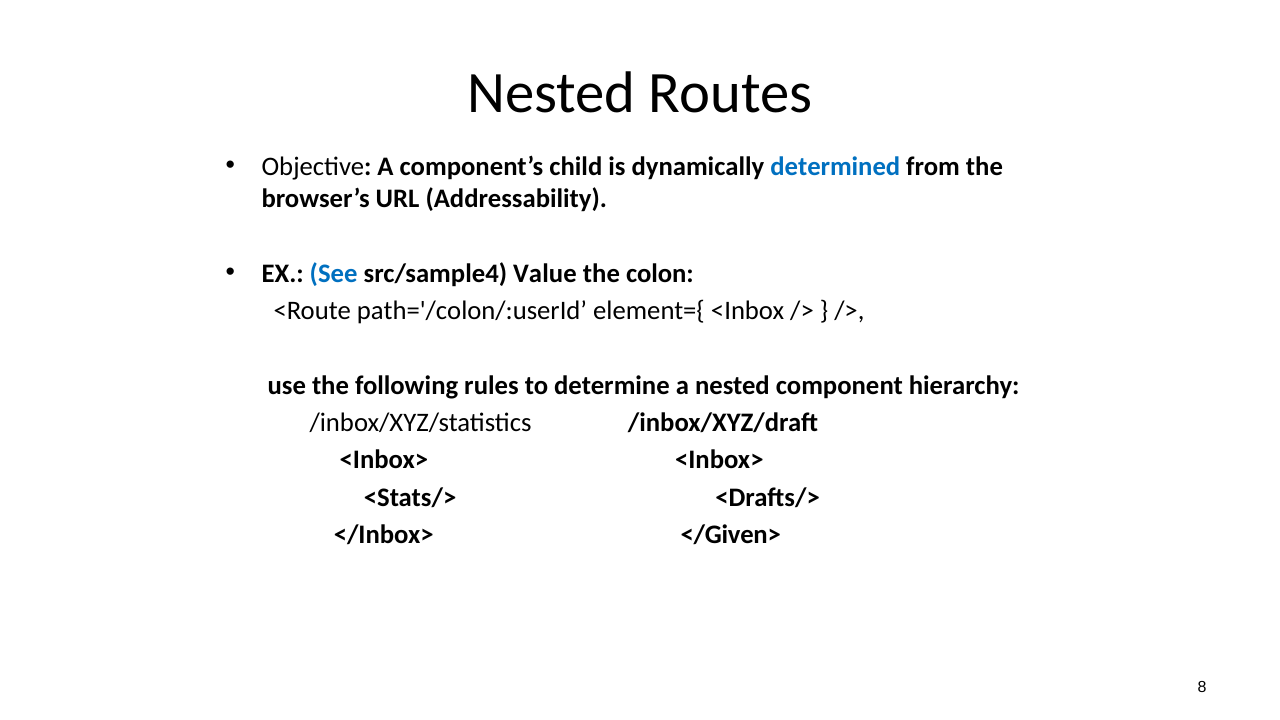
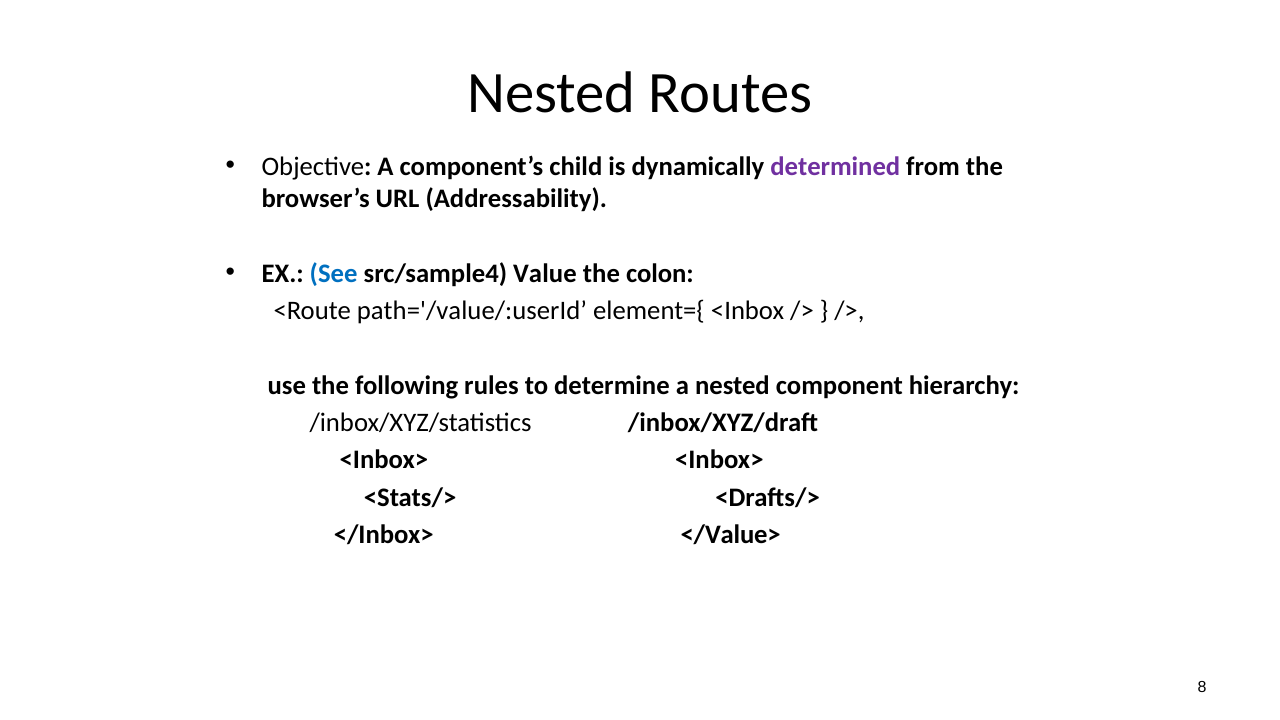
determined colour: blue -> purple
path='/colon/:userId: path='/colon/:userId -> path='/value/:userId
</Given>: </Given> -> </Value>
